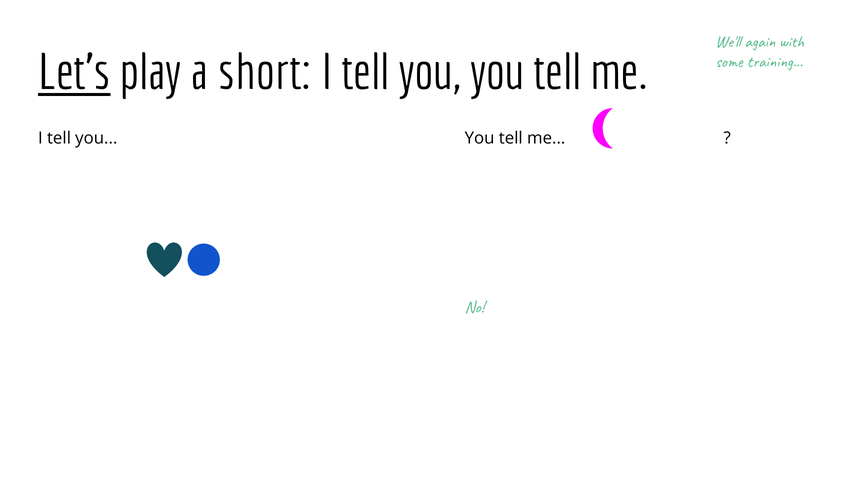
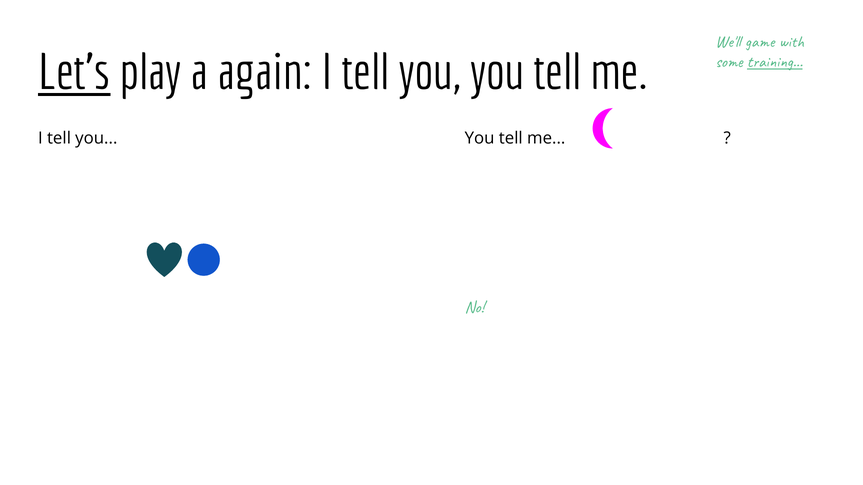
again: again -> game
short: short -> again
training underline: none -> present
